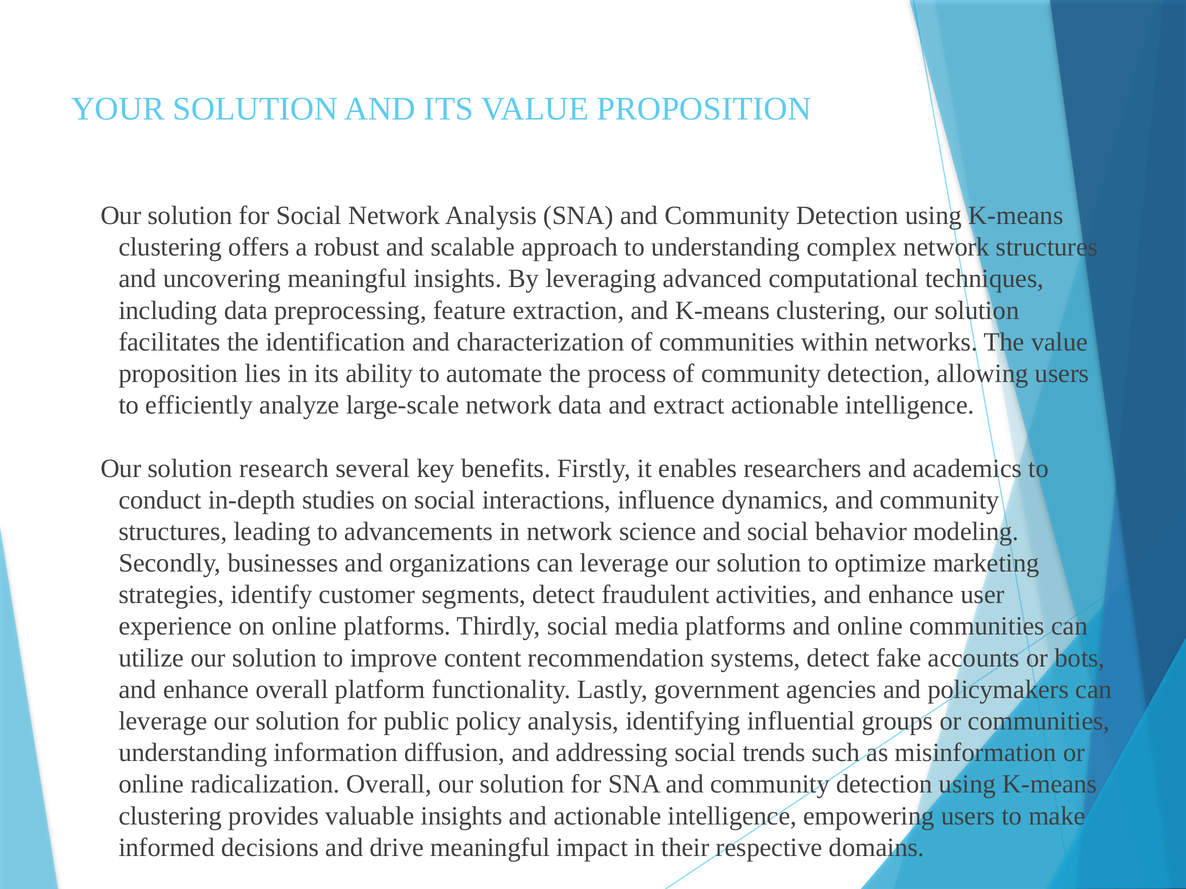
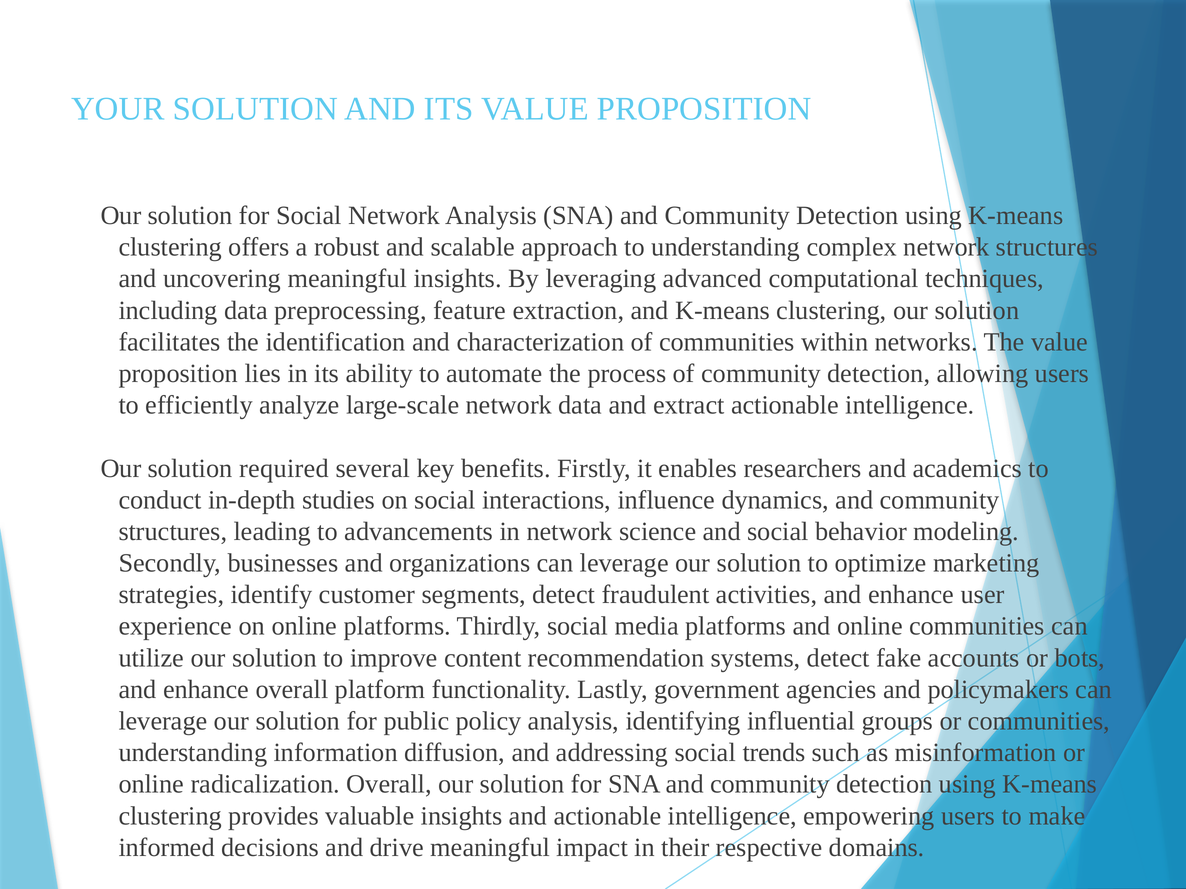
research: research -> required
